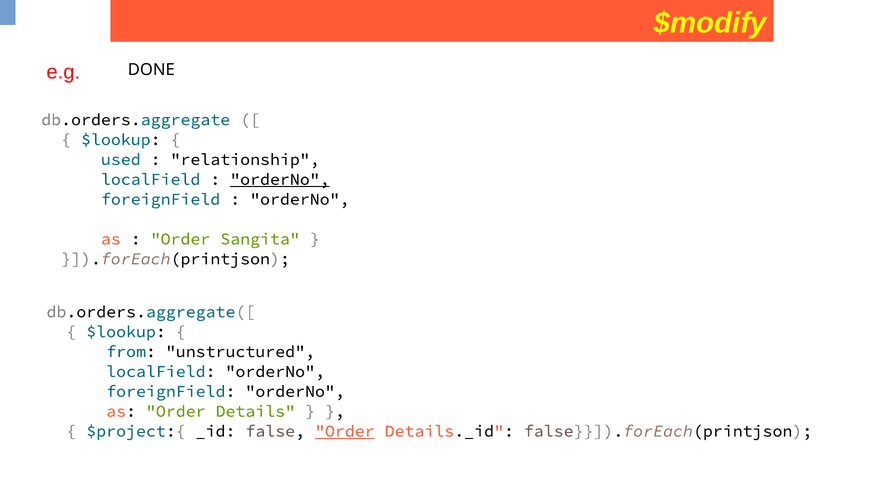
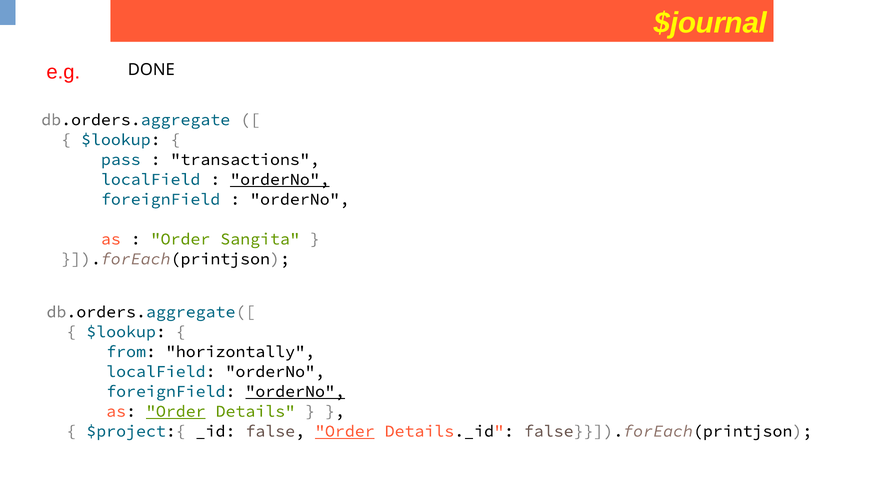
$modify: $modify -> $journal
used: used -> pass
relationship: relationship -> transactions
unstructured: unstructured -> horizontally
orderNo at (295, 392) underline: none -> present
Order at (176, 411) underline: none -> present
